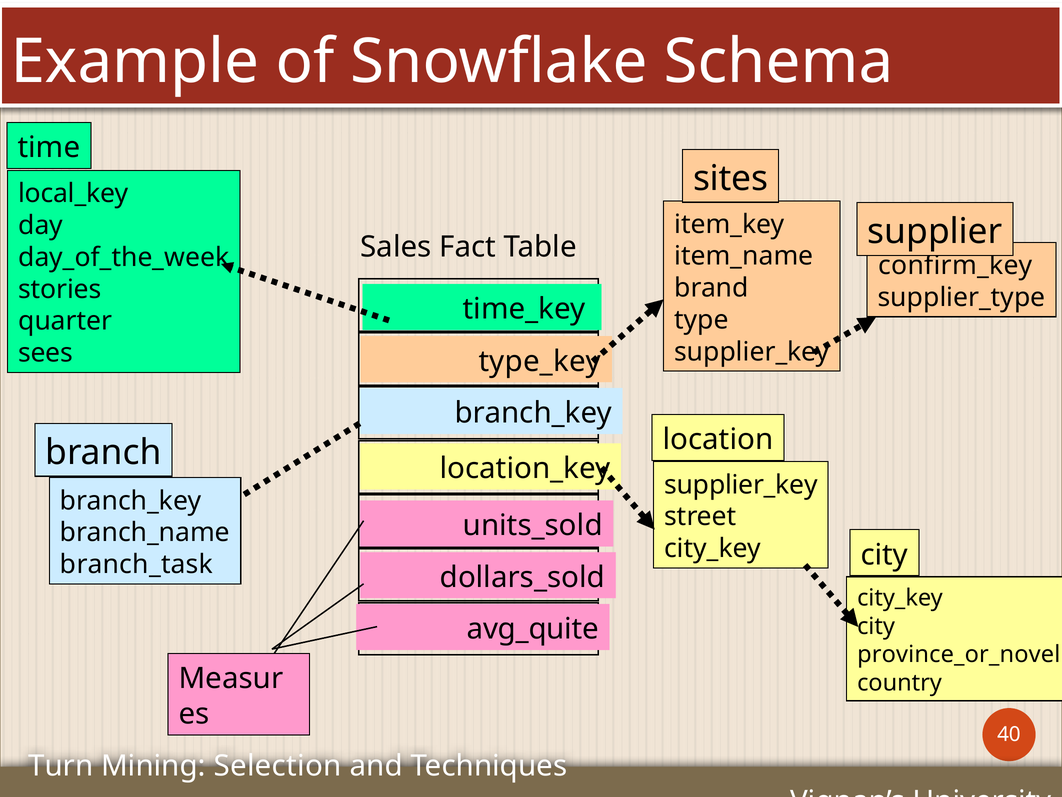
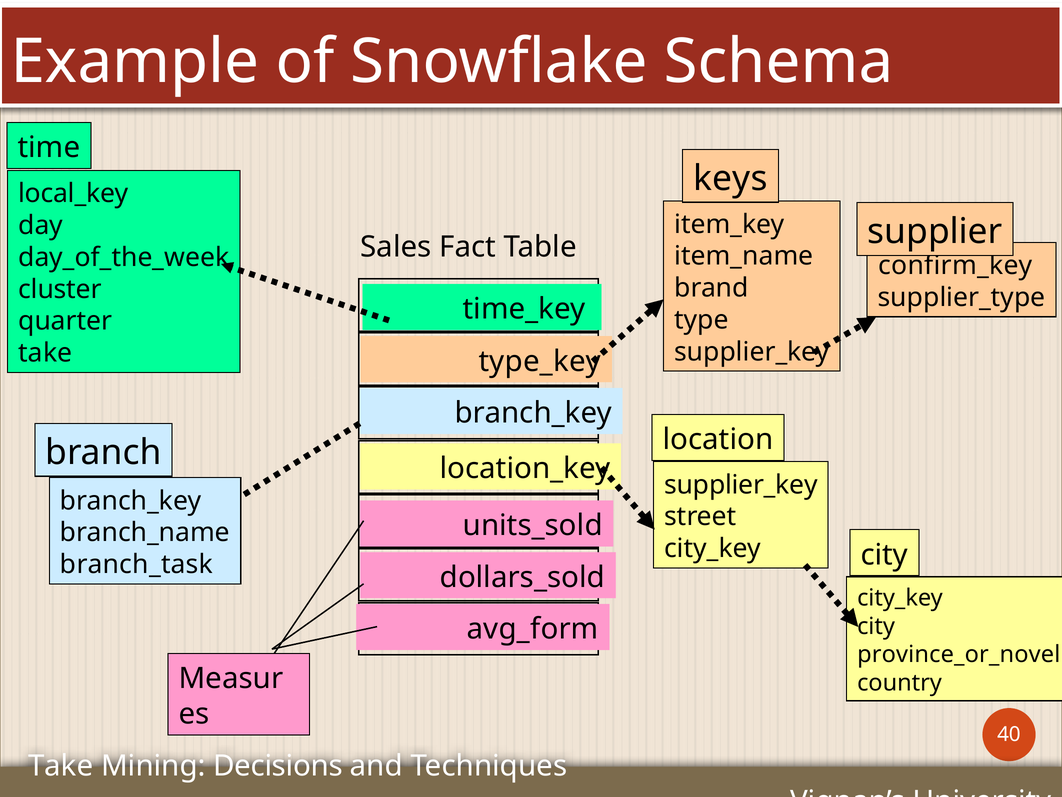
sites: sites -> keys
stories: stories -> cluster
sees at (46, 353): sees -> take
avg_quite: avg_quite -> avg_form
Turn at (61, 766): Turn -> Take
Selection: Selection -> Decisions
